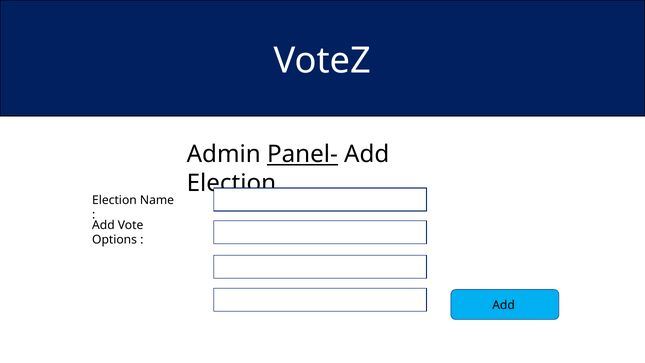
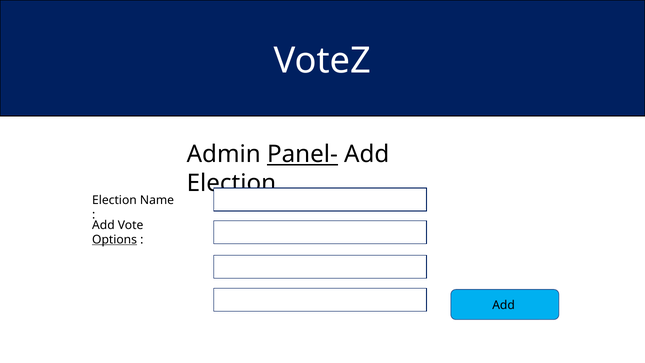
Options underline: none -> present
